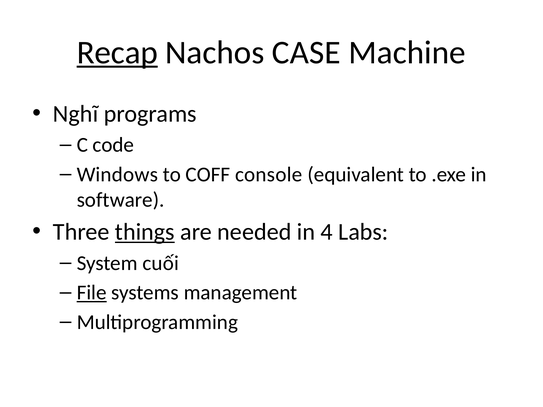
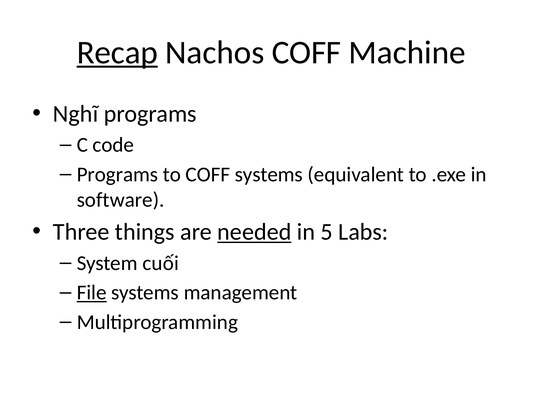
Nachos CASE: CASE -> COFF
Windows at (117, 175): Windows -> Programs
COFF console: console -> systems
things underline: present -> none
needed underline: none -> present
4: 4 -> 5
